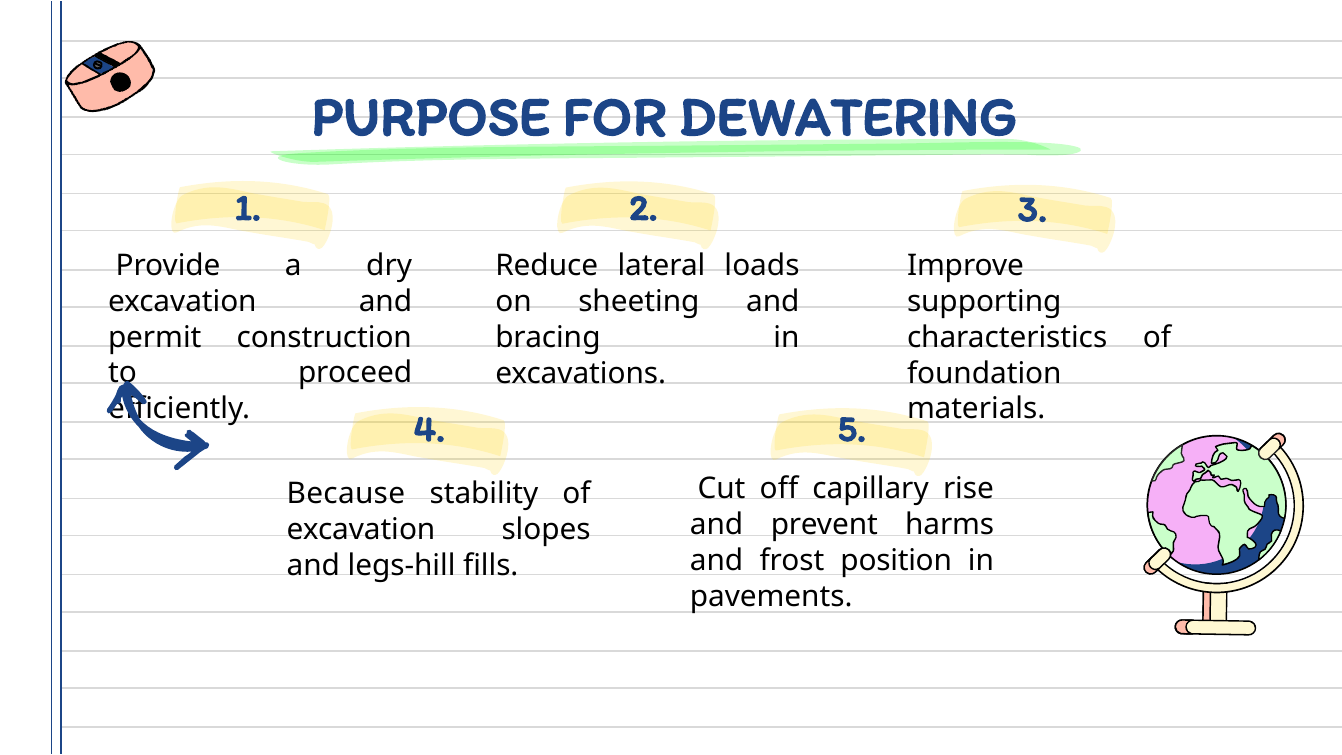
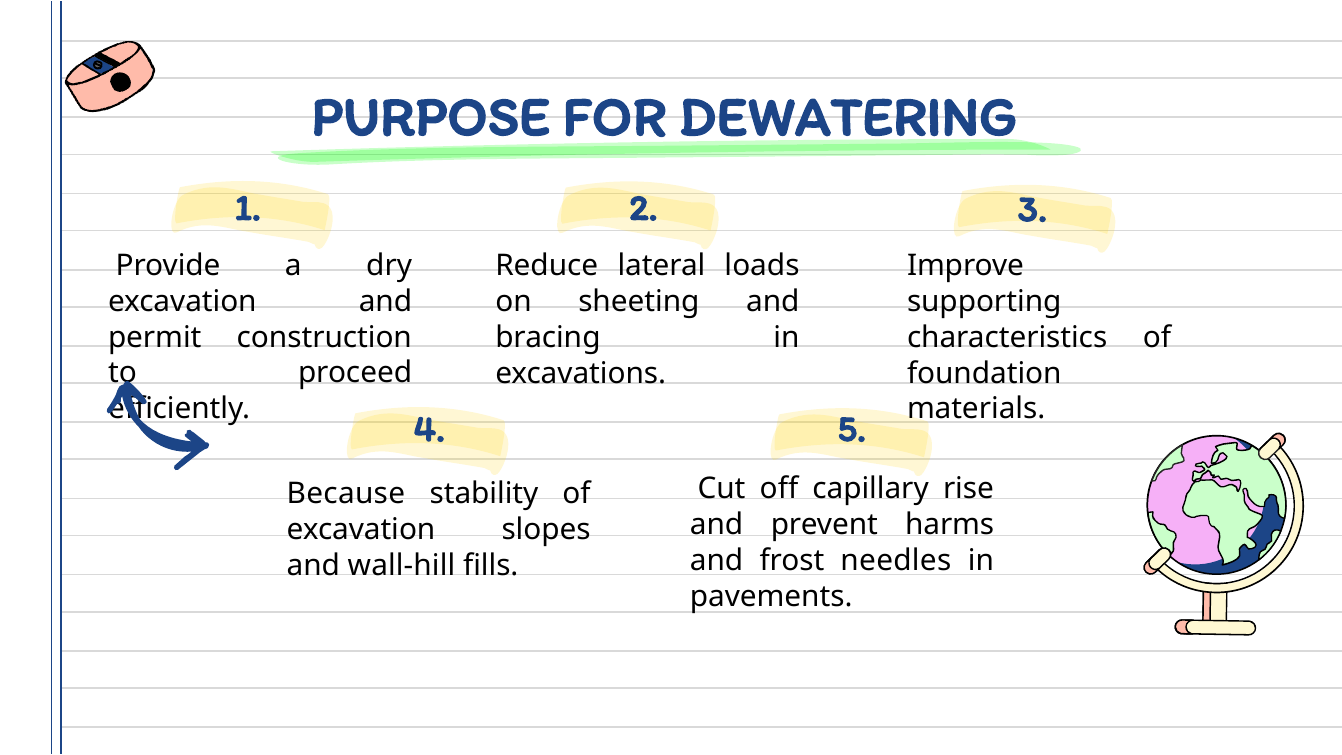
position: position -> needles
legs-hill: legs-hill -> wall-hill
